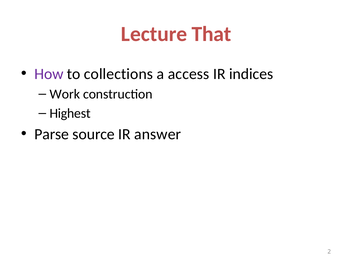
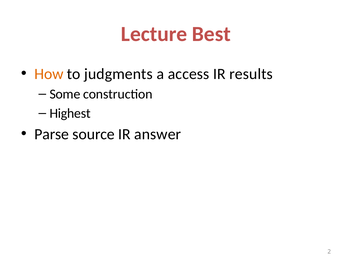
That: That -> Best
How colour: purple -> orange
collections: collections -> judgments
indices: indices -> results
Work: Work -> Some
